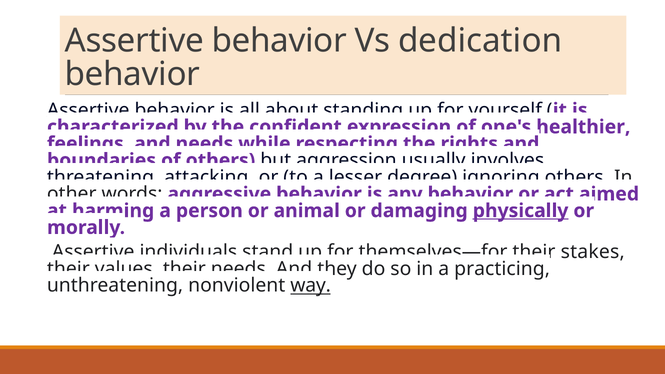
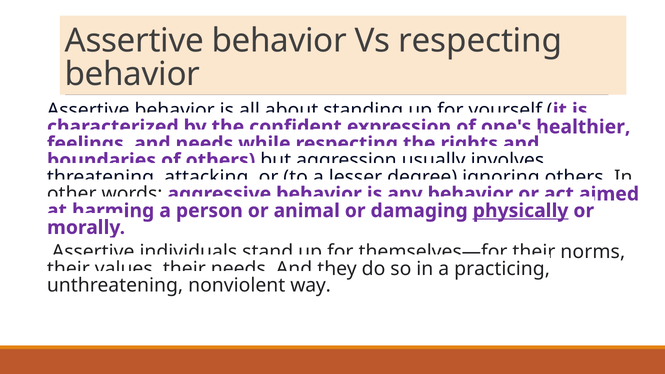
Vs dedication: dedication -> respecting
stakes: stakes -> norms
way underline: present -> none
